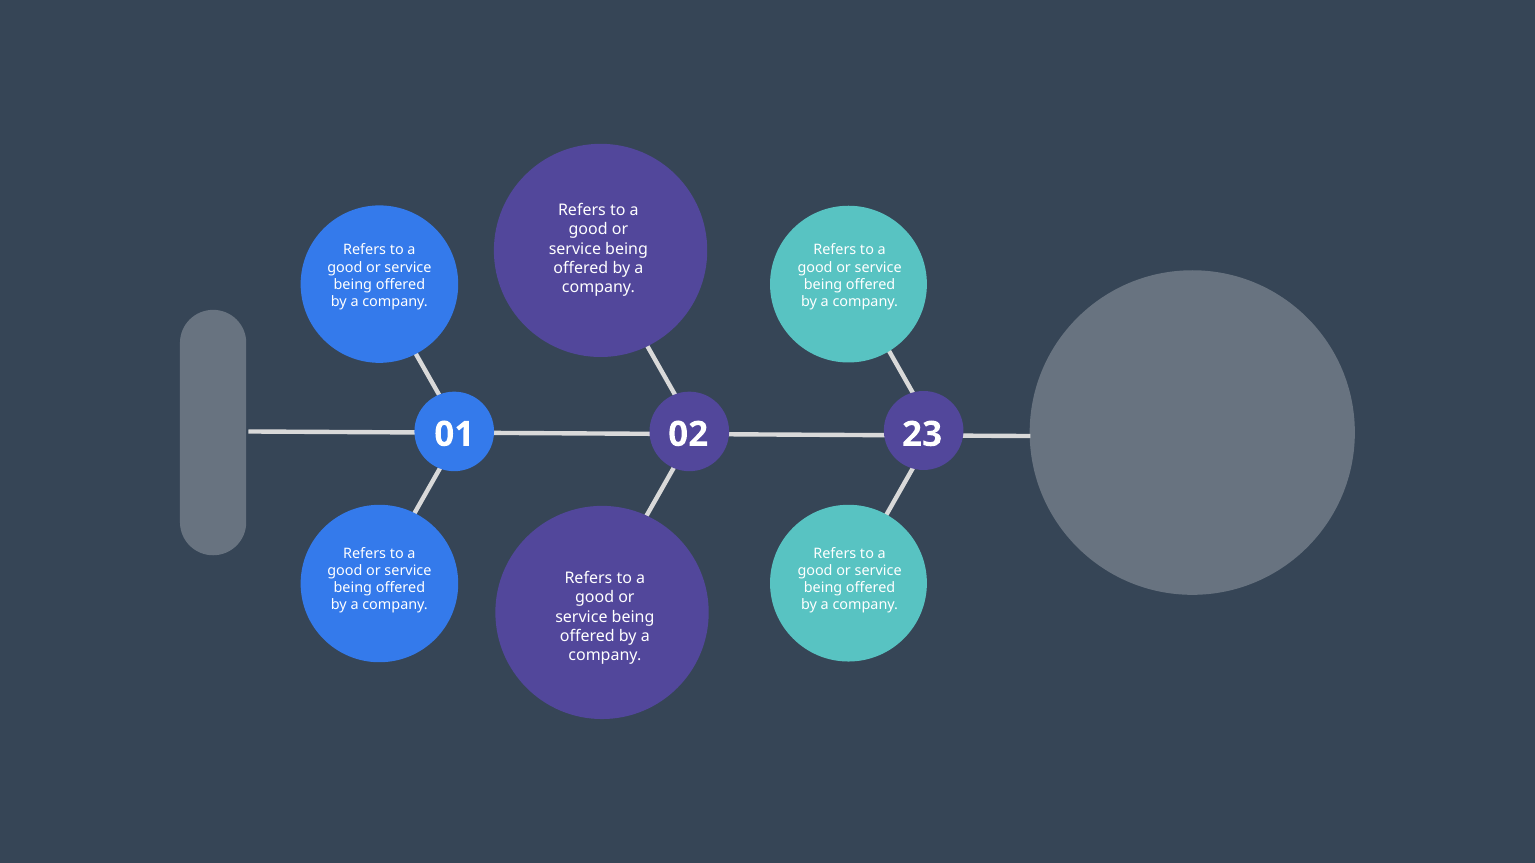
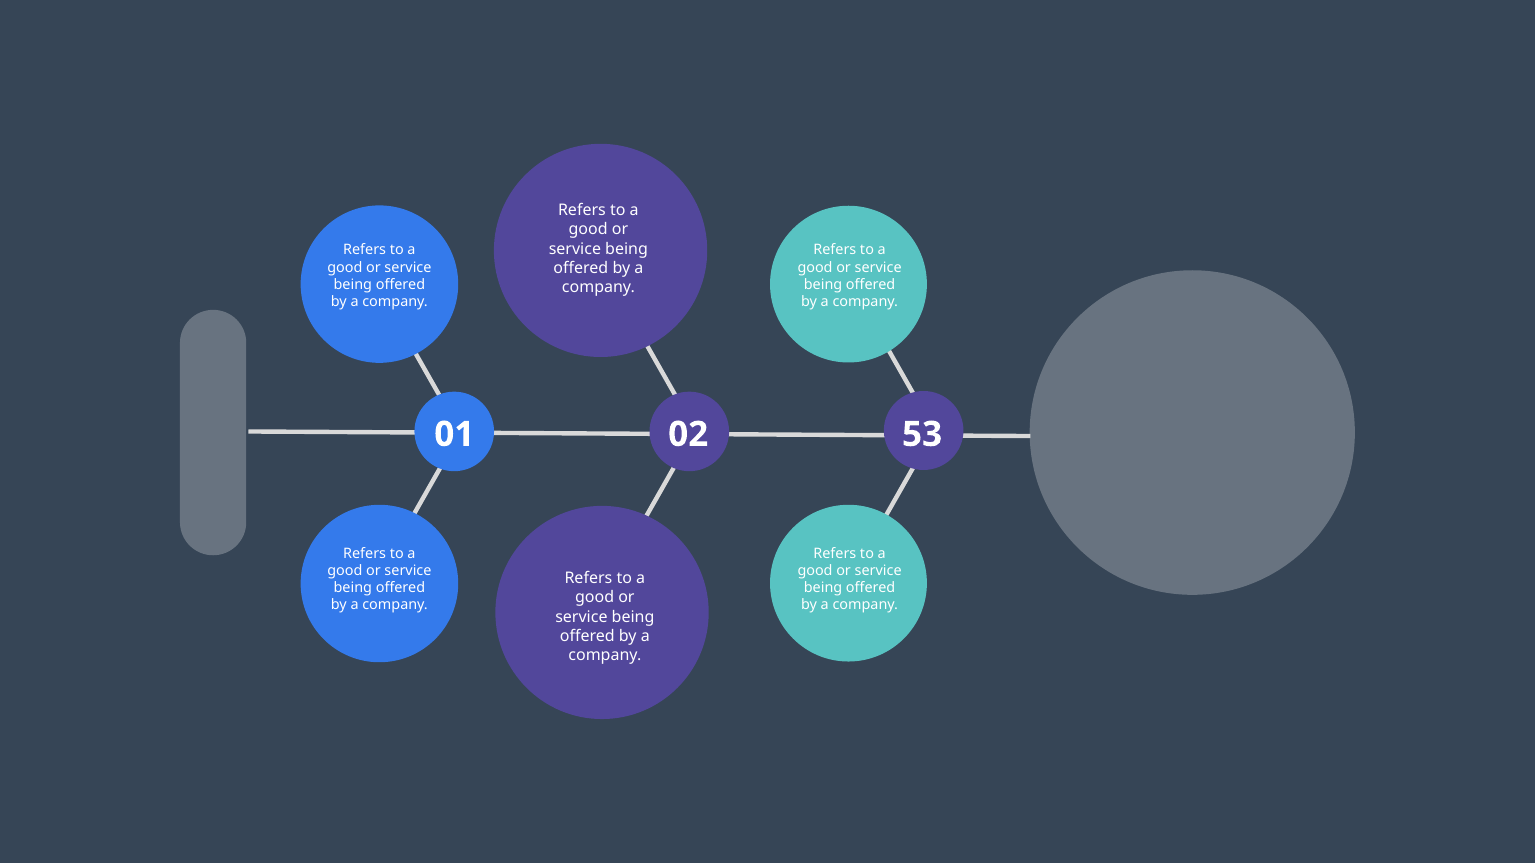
23: 23 -> 53
